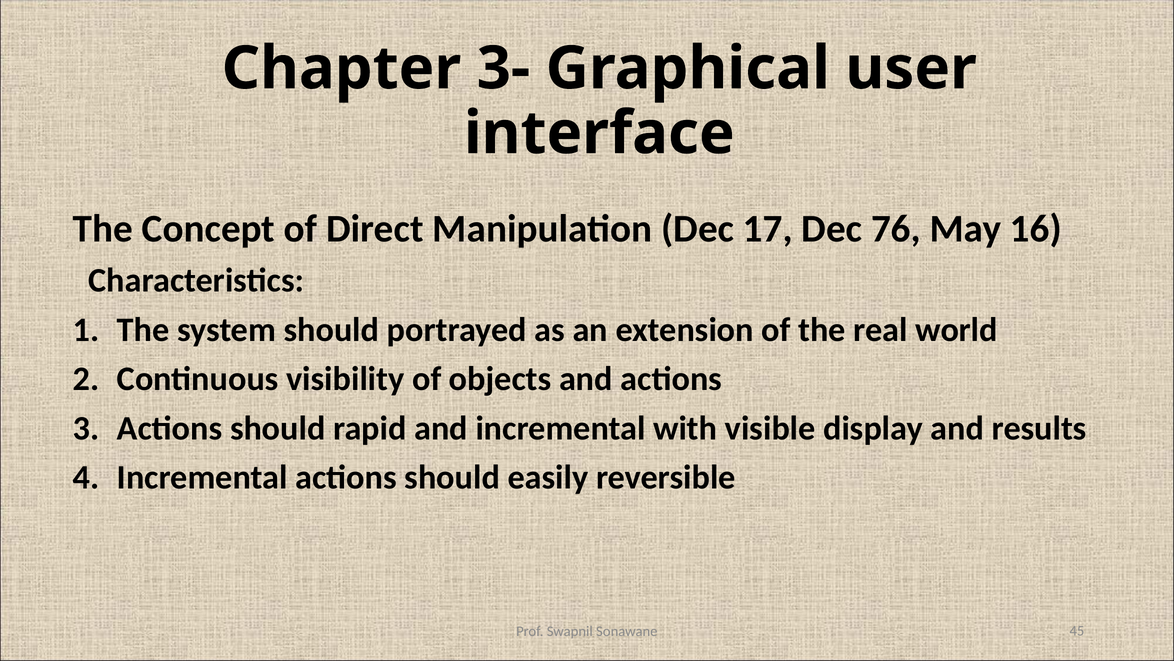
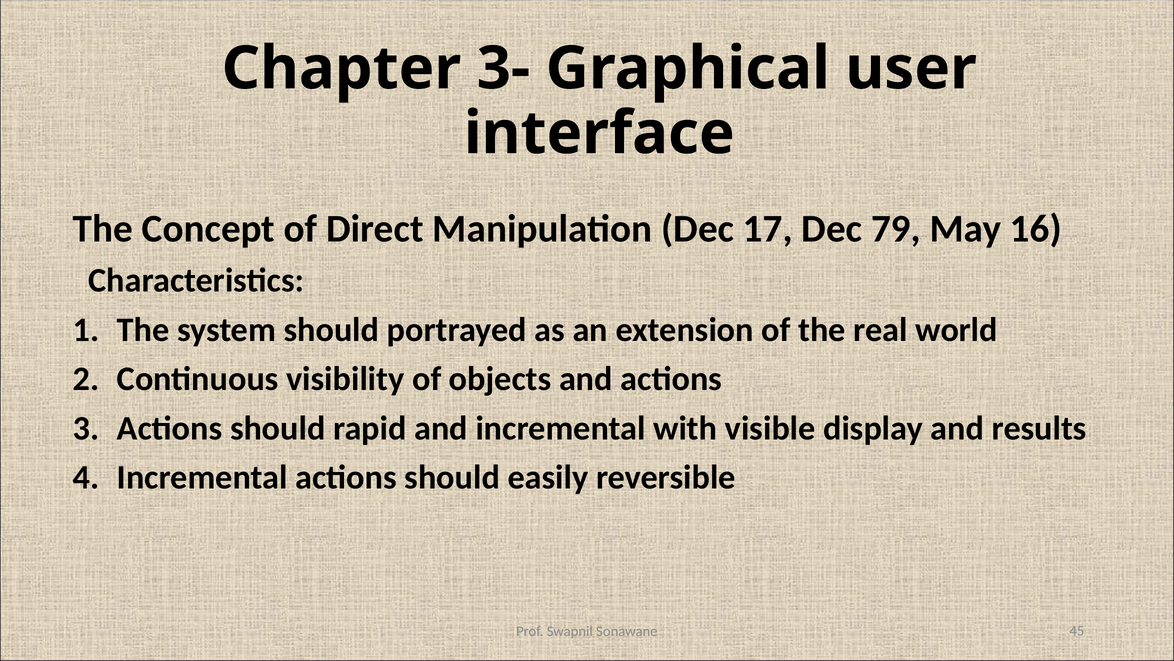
76: 76 -> 79
